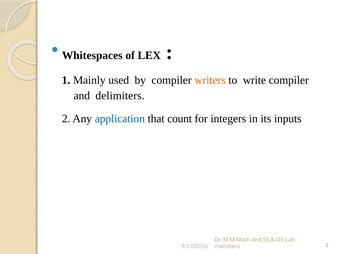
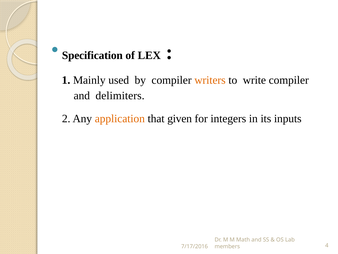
Whitespaces: Whitespaces -> Specification
application colour: blue -> orange
count: count -> given
